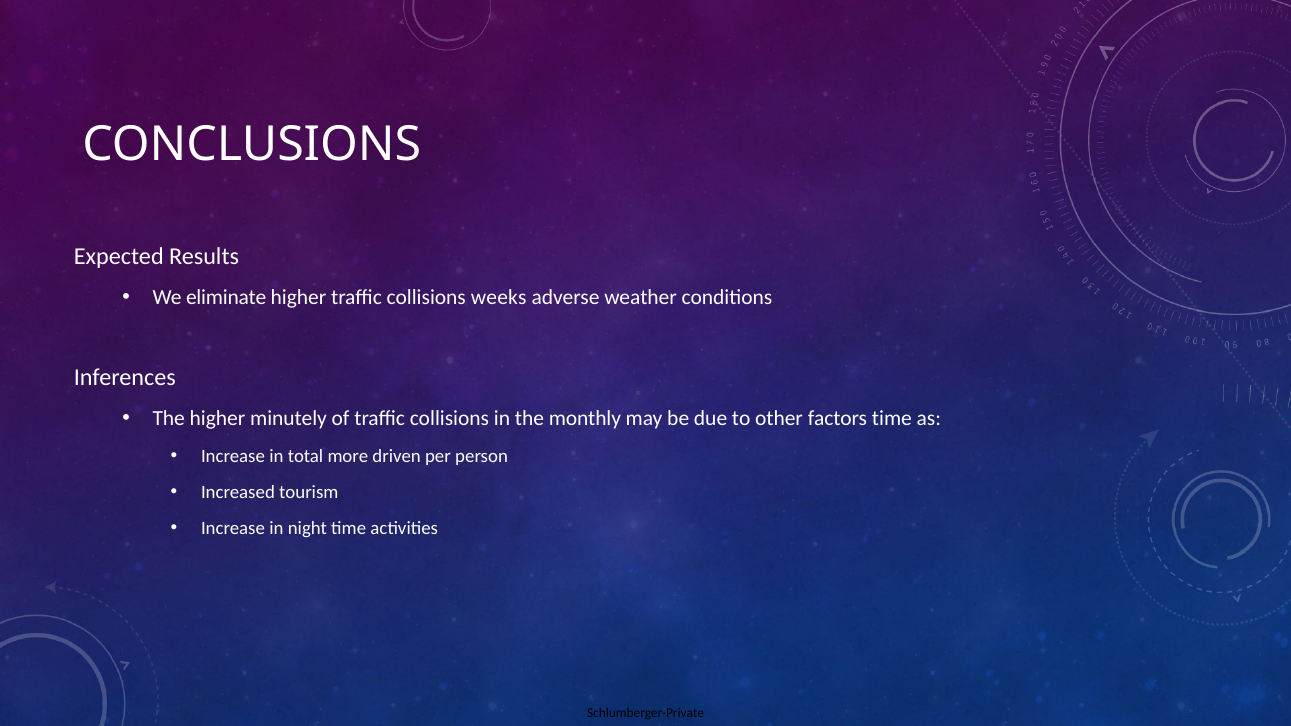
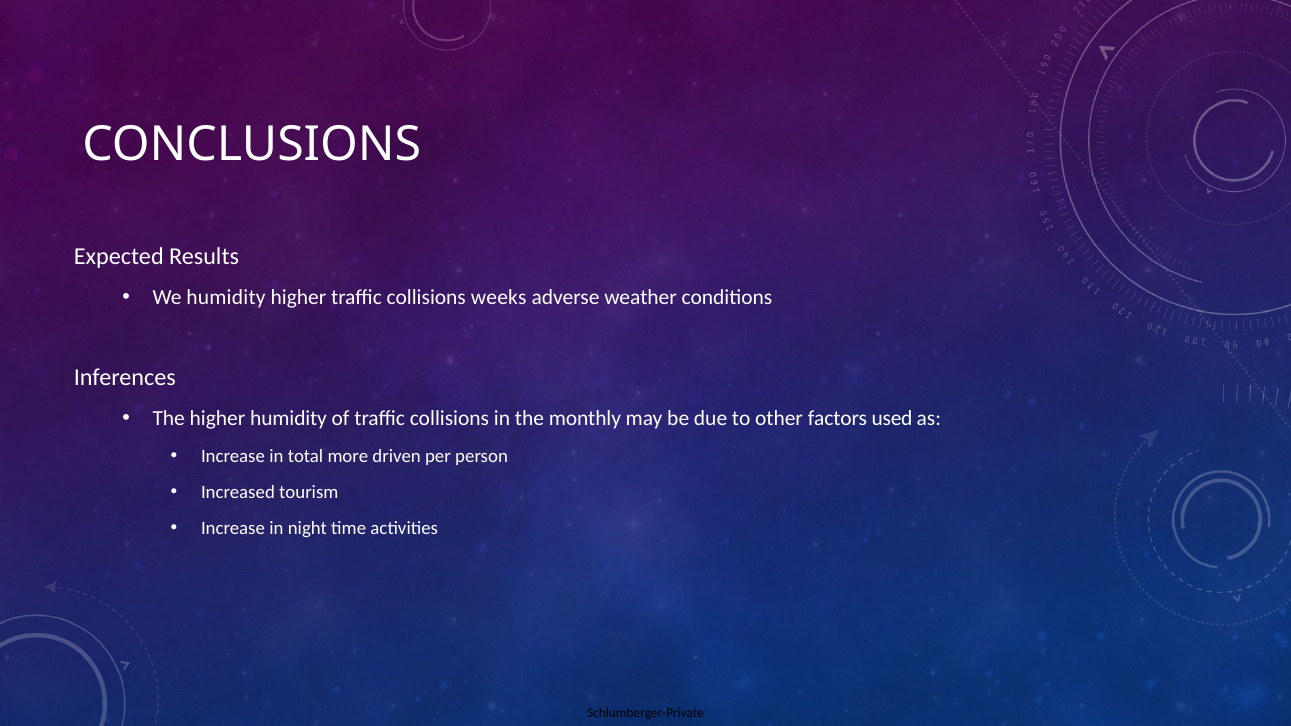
We eliminate: eliminate -> humidity
higher minutely: minutely -> humidity
factors time: time -> used
